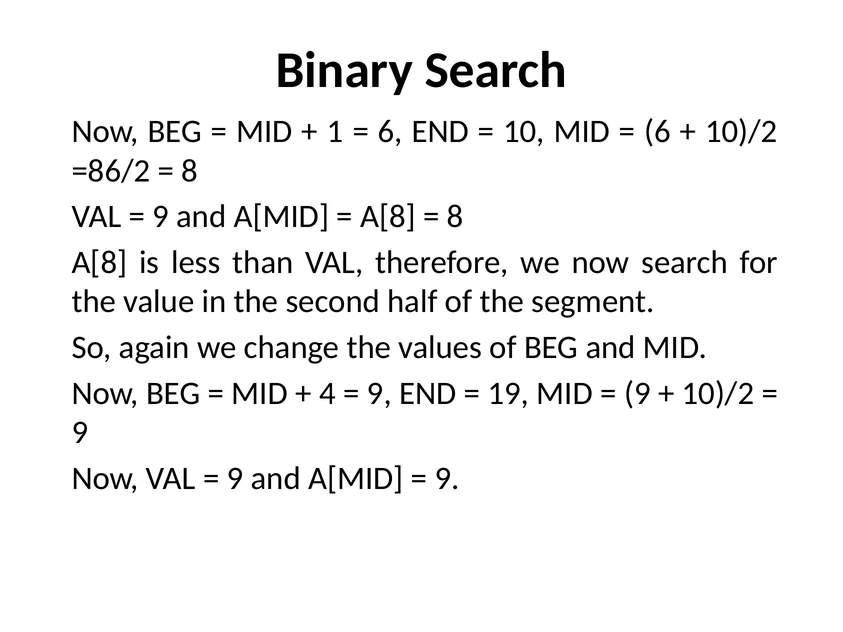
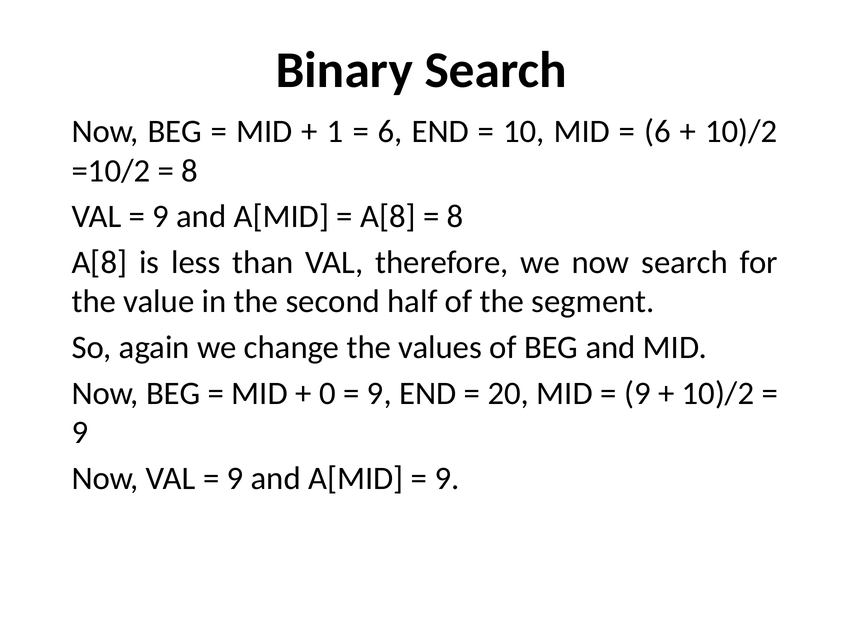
=86/2: =86/2 -> =10/2
4: 4 -> 0
19: 19 -> 20
